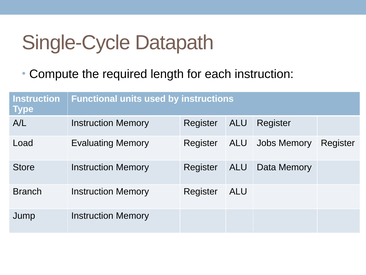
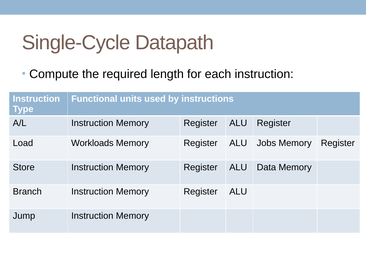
Evaluating: Evaluating -> Workloads
